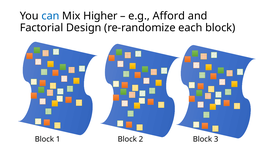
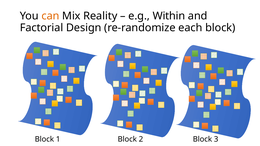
can colour: blue -> orange
Higher: Higher -> Reality
Afford: Afford -> Within
